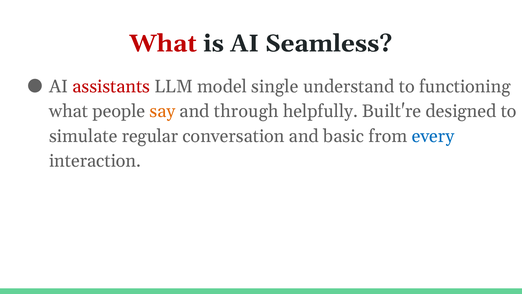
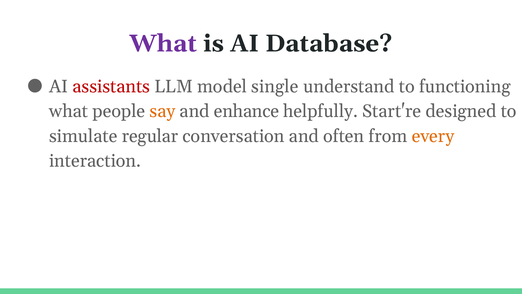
What at (163, 43) colour: red -> purple
Seamless: Seamless -> Database
through: through -> enhance
Built're: Built're -> Start're
basic: basic -> often
every colour: blue -> orange
